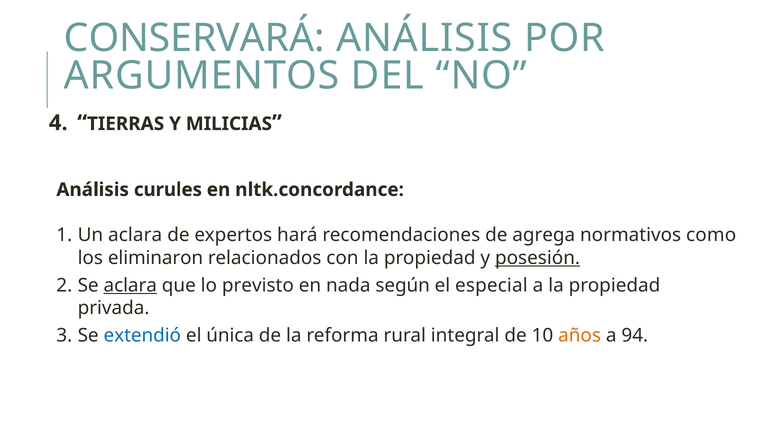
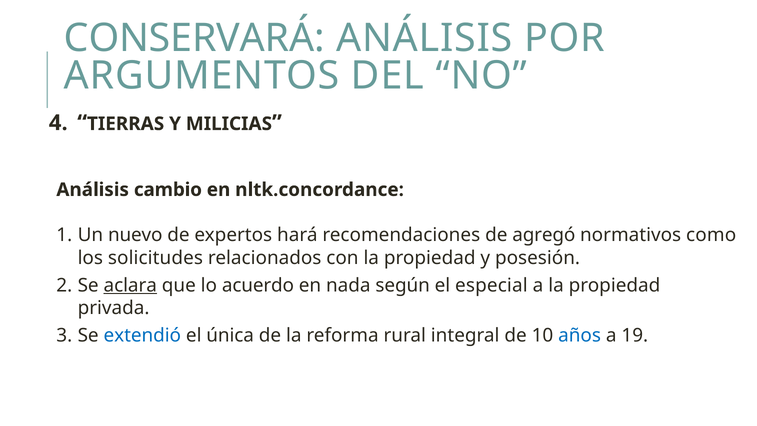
curules: curules -> cambio
Un aclara: aclara -> nuevo
agrega: agrega -> agregó
eliminaron: eliminaron -> solicitudes
posesión underline: present -> none
previsto: previsto -> acuerdo
años colour: orange -> blue
94: 94 -> 19
